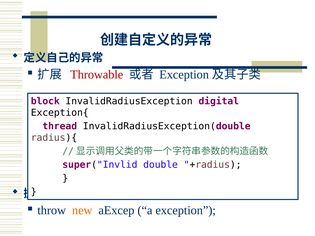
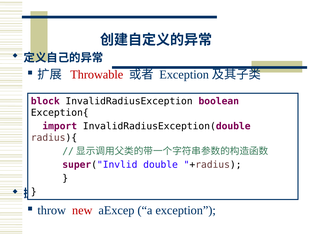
digital: digital -> boolean
thread: thread -> import
new colour: orange -> red
